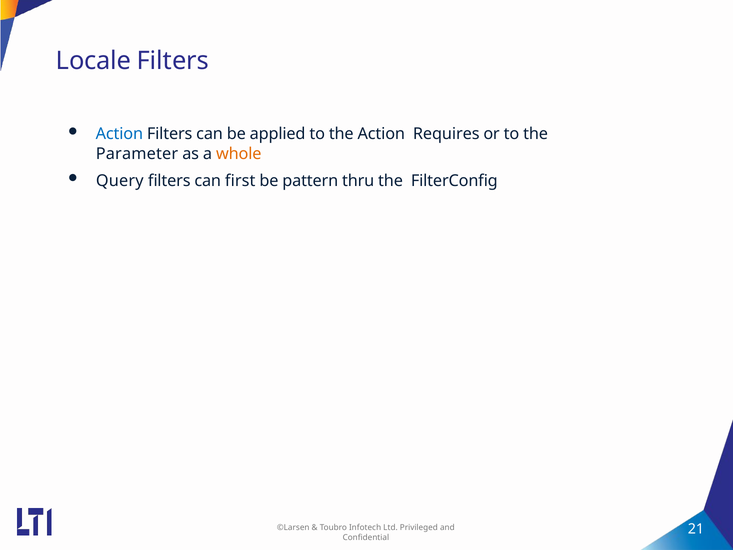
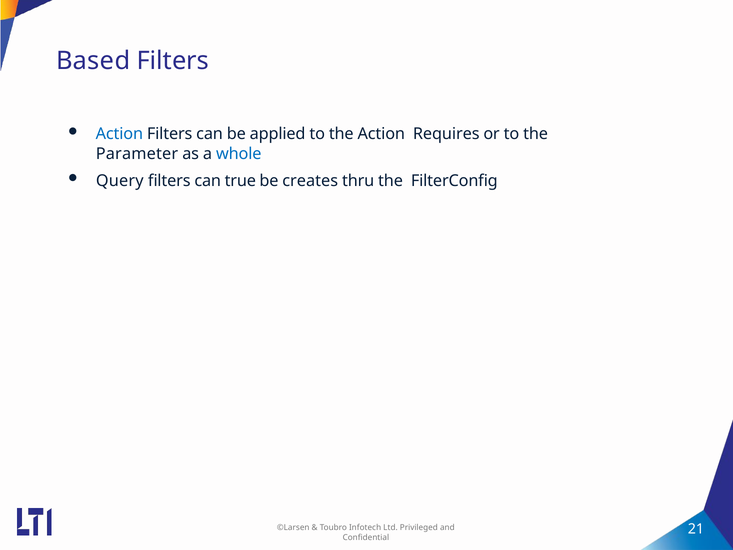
Locale: Locale -> Based
whole colour: orange -> blue
first: first -> true
pattern: pattern -> creates
